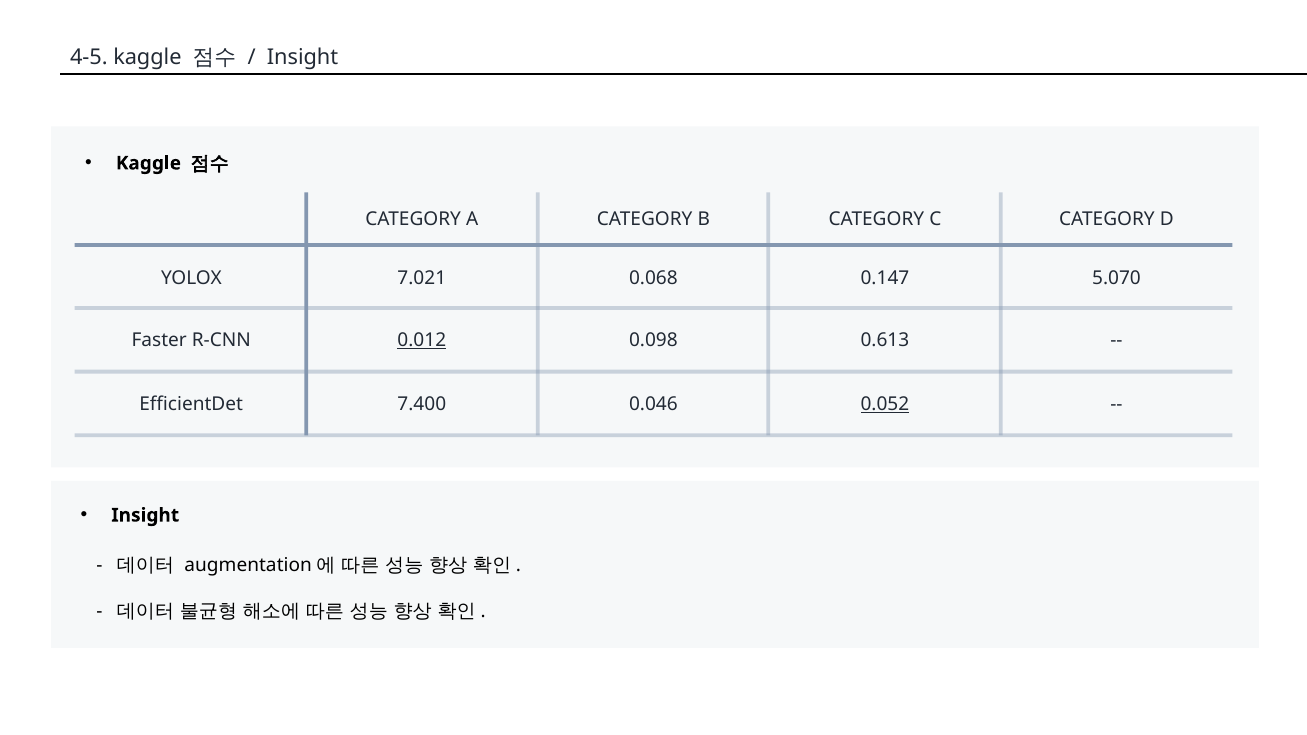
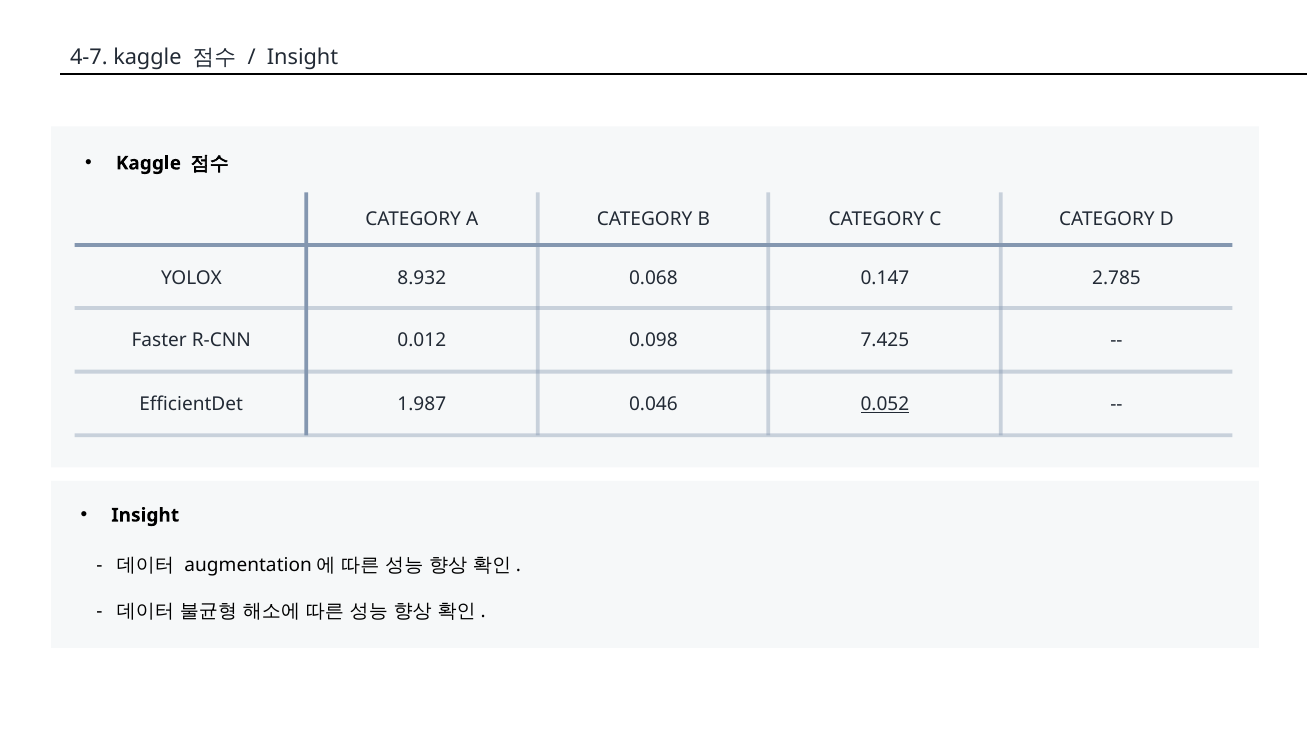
4-5: 4-5 -> 4-7
7.021: 7.021 -> 8.932
5.070: 5.070 -> 2.785
0.012 underline: present -> none
0.613: 0.613 -> 7.425
7.400: 7.400 -> 1.987
